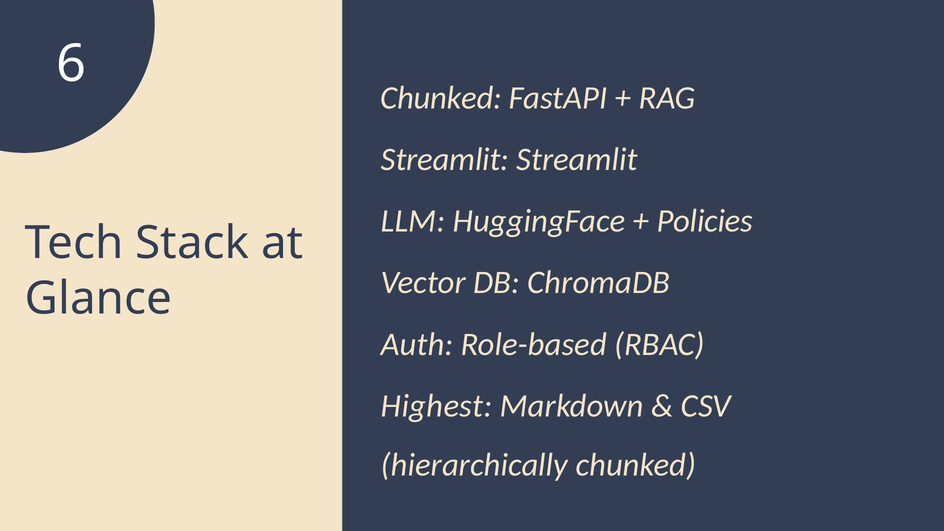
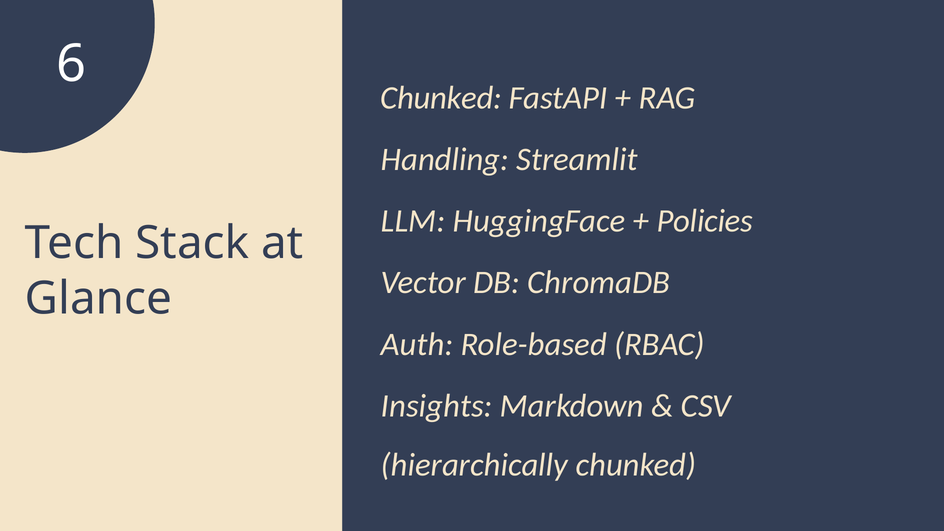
Streamlit at (445, 159): Streamlit -> Handling
Highest: Highest -> Insights
